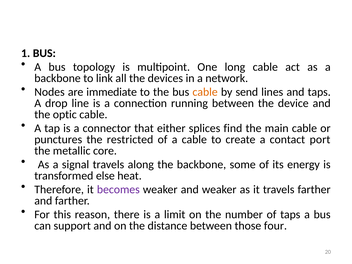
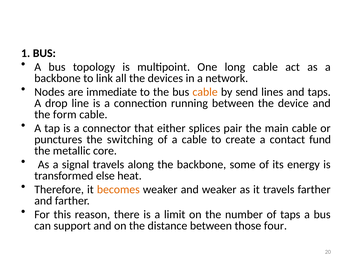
optic: optic -> form
find: find -> pair
restricted: restricted -> switching
port: port -> fund
becomes colour: purple -> orange
